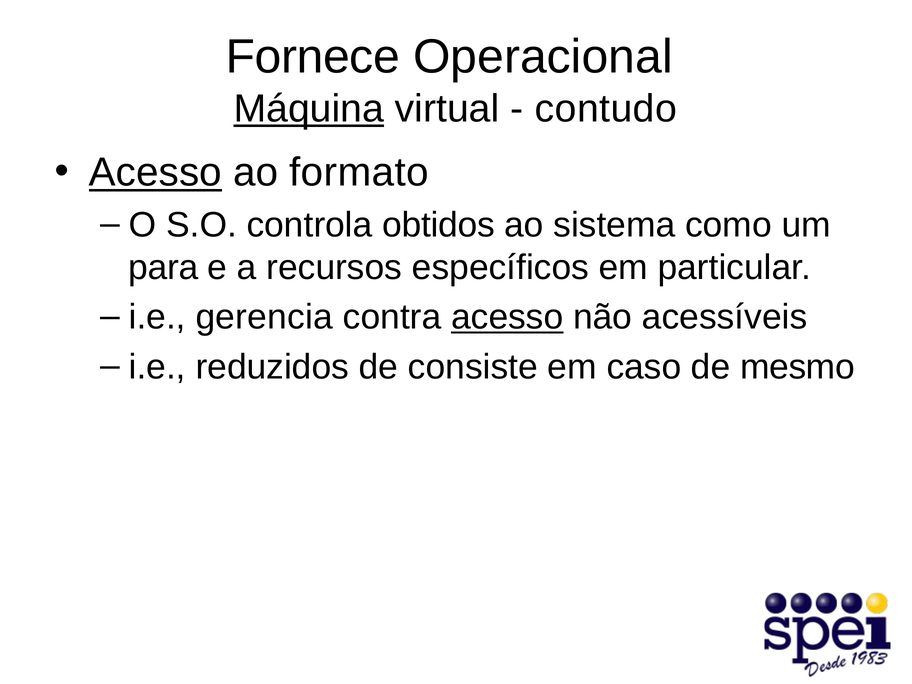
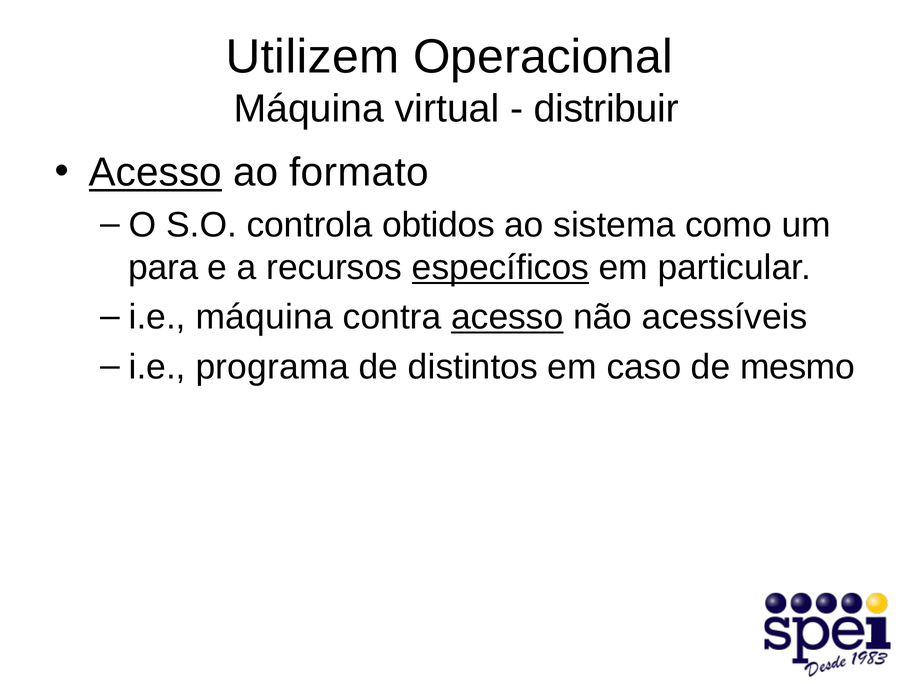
Fornece: Fornece -> Utilizem
Máquina at (309, 109) underline: present -> none
contudo: contudo -> distribuir
específicos underline: none -> present
i.e gerencia: gerencia -> máquina
reduzidos: reduzidos -> programa
consiste: consiste -> distintos
